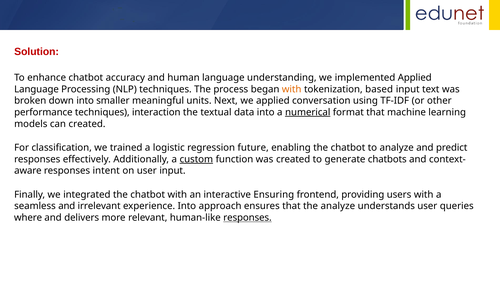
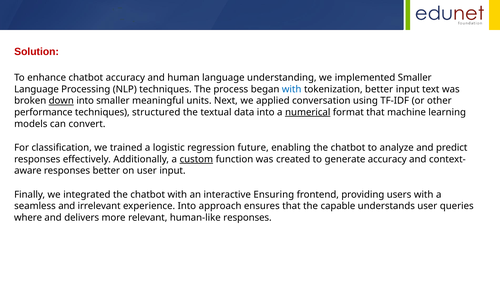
implemented Applied: Applied -> Smaller
with at (292, 89) colour: orange -> blue
tokenization based: based -> better
down underline: none -> present
interaction: interaction -> structured
can created: created -> convert
generate chatbots: chatbots -> accuracy
responses intent: intent -> better
the analyze: analyze -> capable
responses at (247, 218) underline: present -> none
